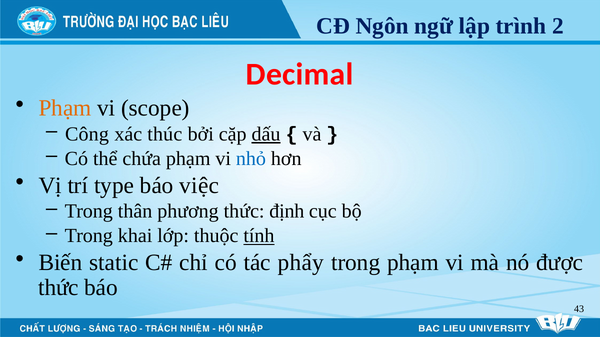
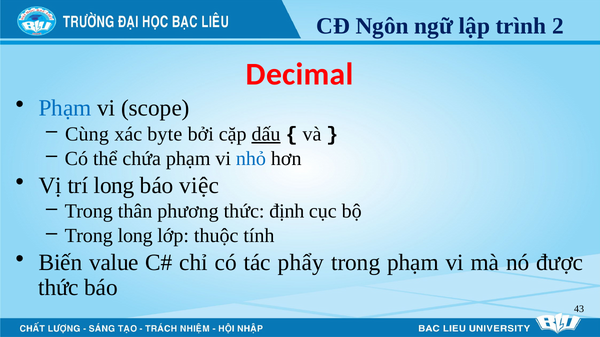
Phạm at (65, 108) colour: orange -> blue
Công: Công -> Cùng
thúc: thúc -> byte
trí type: type -> long
Trong khai: khai -> long
tính underline: present -> none
static: static -> value
